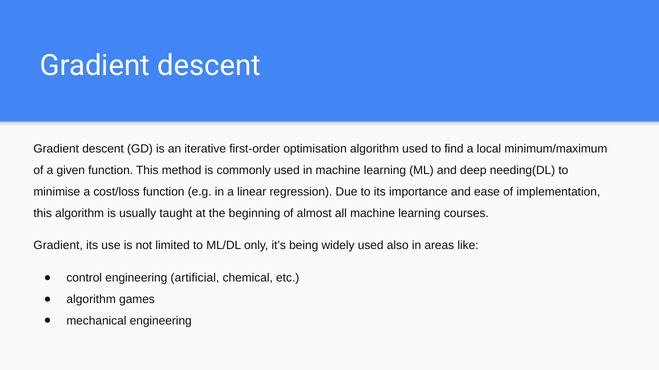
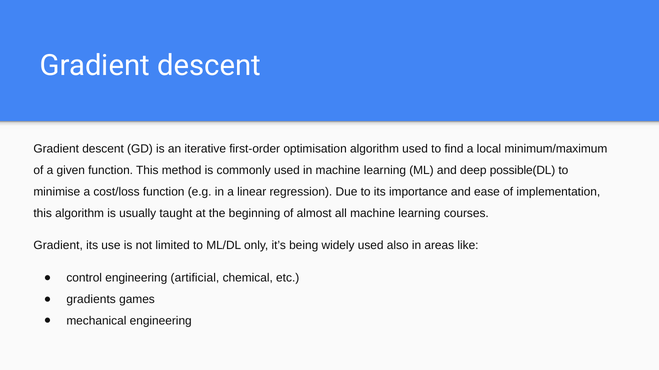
needing(DL: needing(DL -> possible(DL
algorithm at (91, 300): algorithm -> gradients
